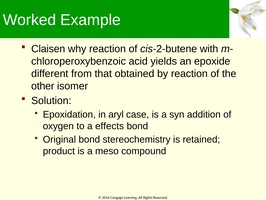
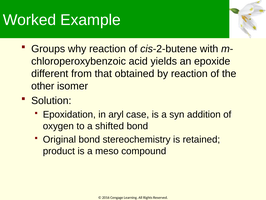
Claisen: Claisen -> Groups
effects: effects -> shifted
